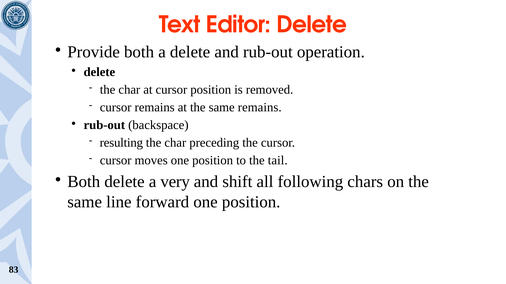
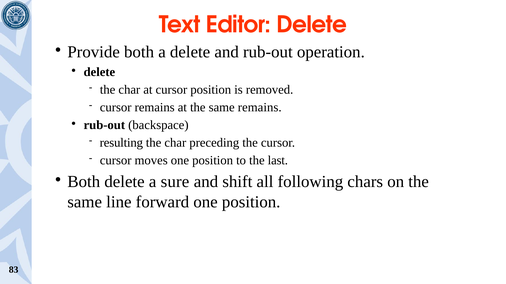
tail: tail -> last
very: very -> sure
